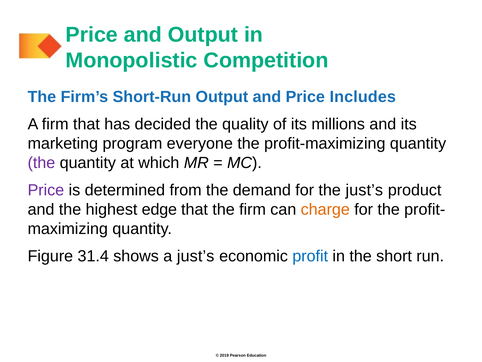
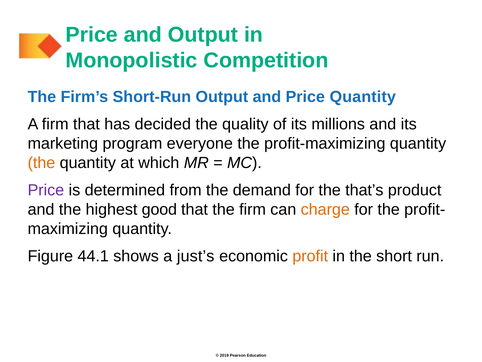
Price Includes: Includes -> Quantity
the at (41, 163) colour: purple -> orange
the just’s: just’s -> that’s
edge: edge -> good
31.4: 31.4 -> 44.1
profit colour: blue -> orange
